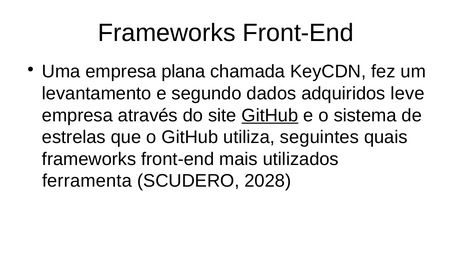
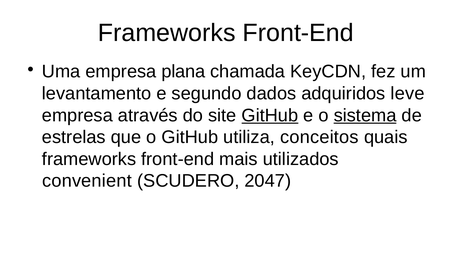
sistema underline: none -> present
seguintes: seguintes -> conceitos
ferramenta: ferramenta -> convenient
2028: 2028 -> 2047
